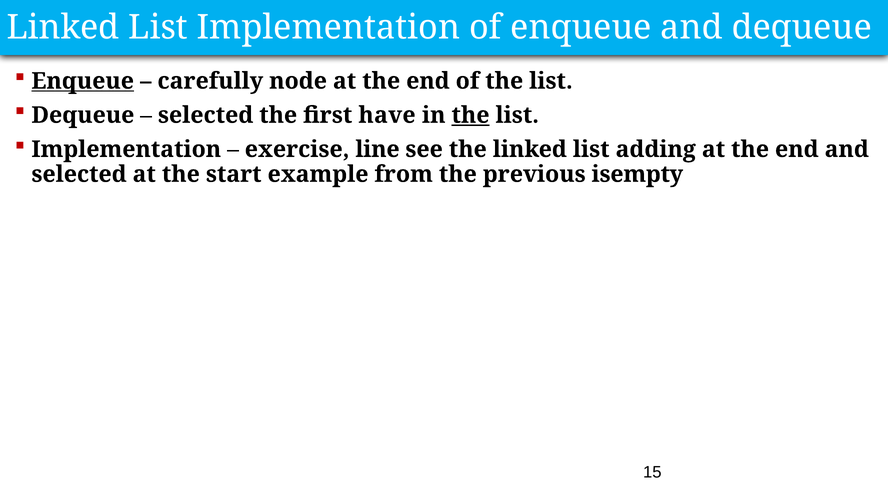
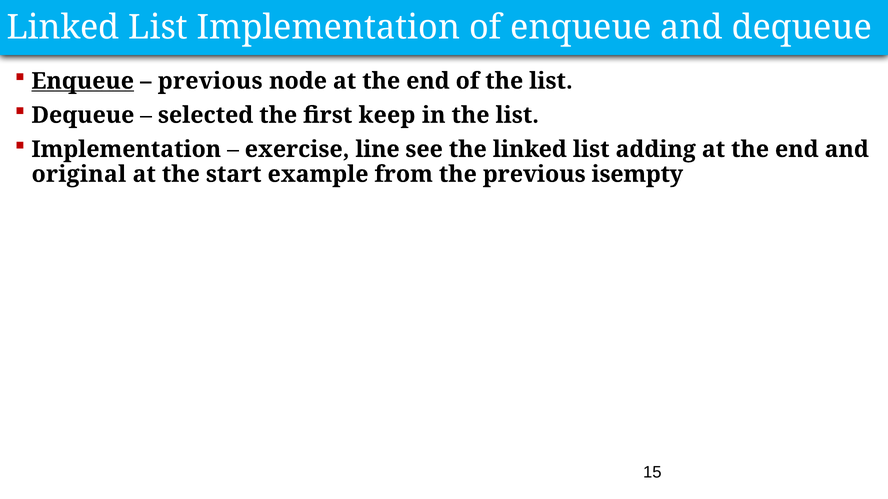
carefully at (210, 81): carefully -> previous
have: have -> keep
the at (471, 115) underline: present -> none
selected at (79, 174): selected -> original
